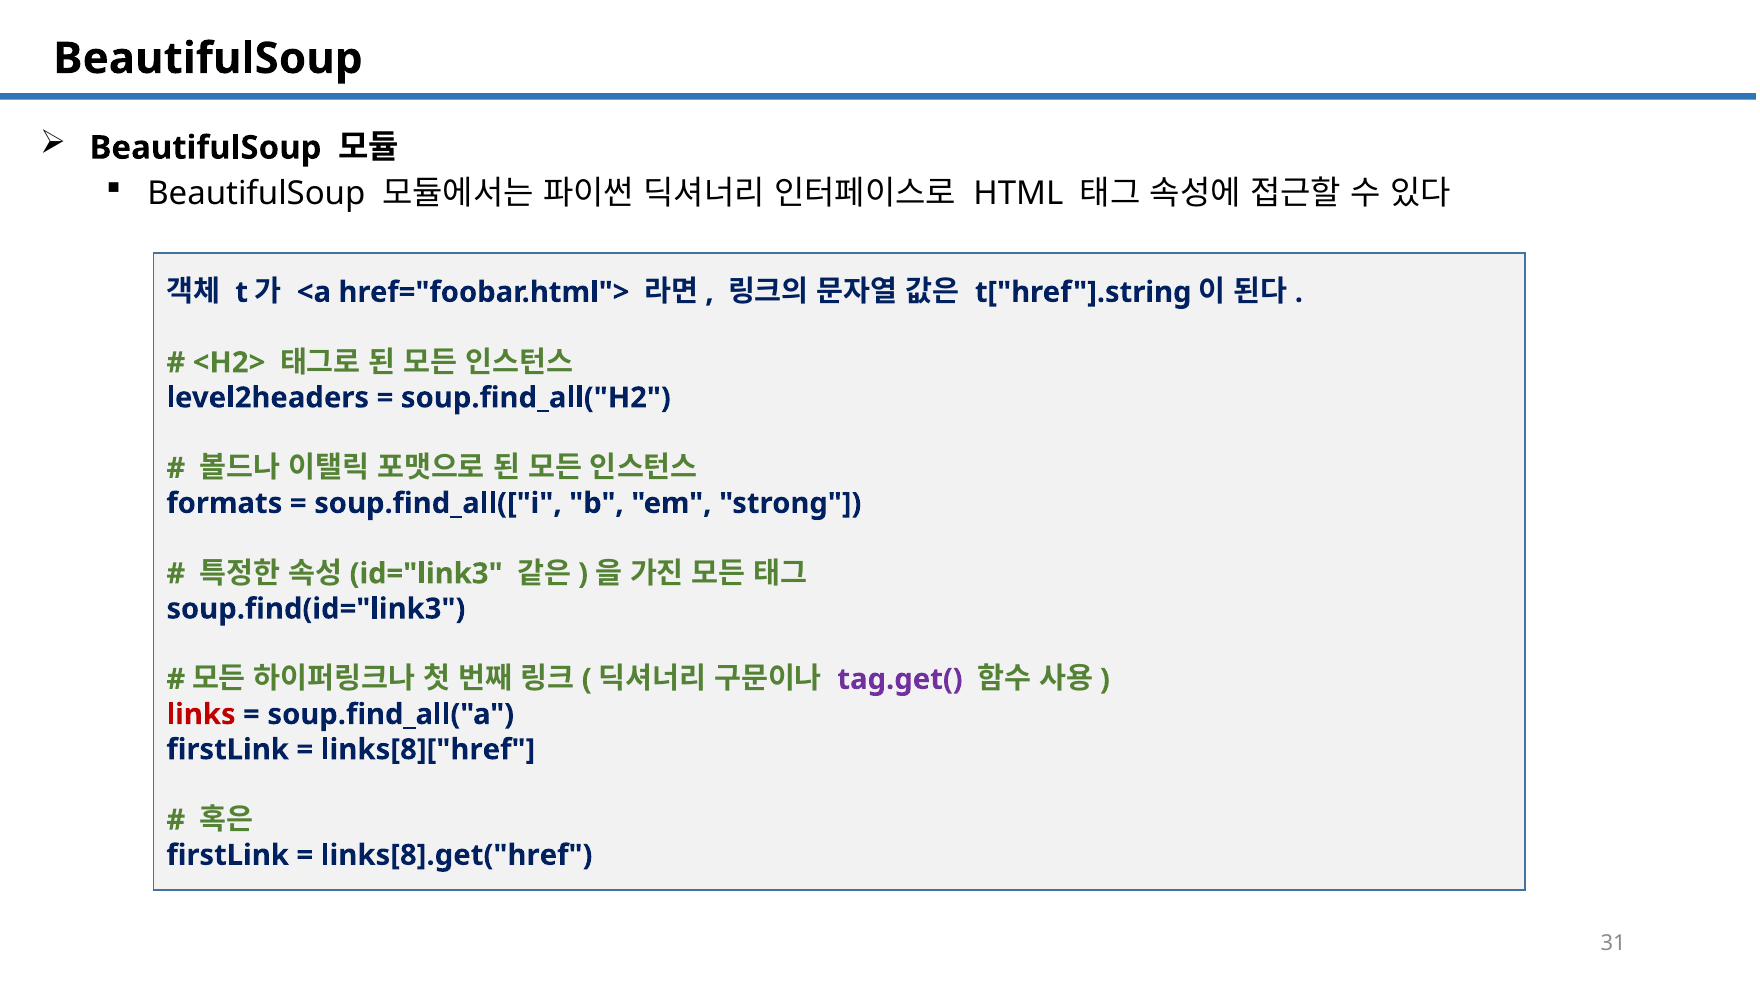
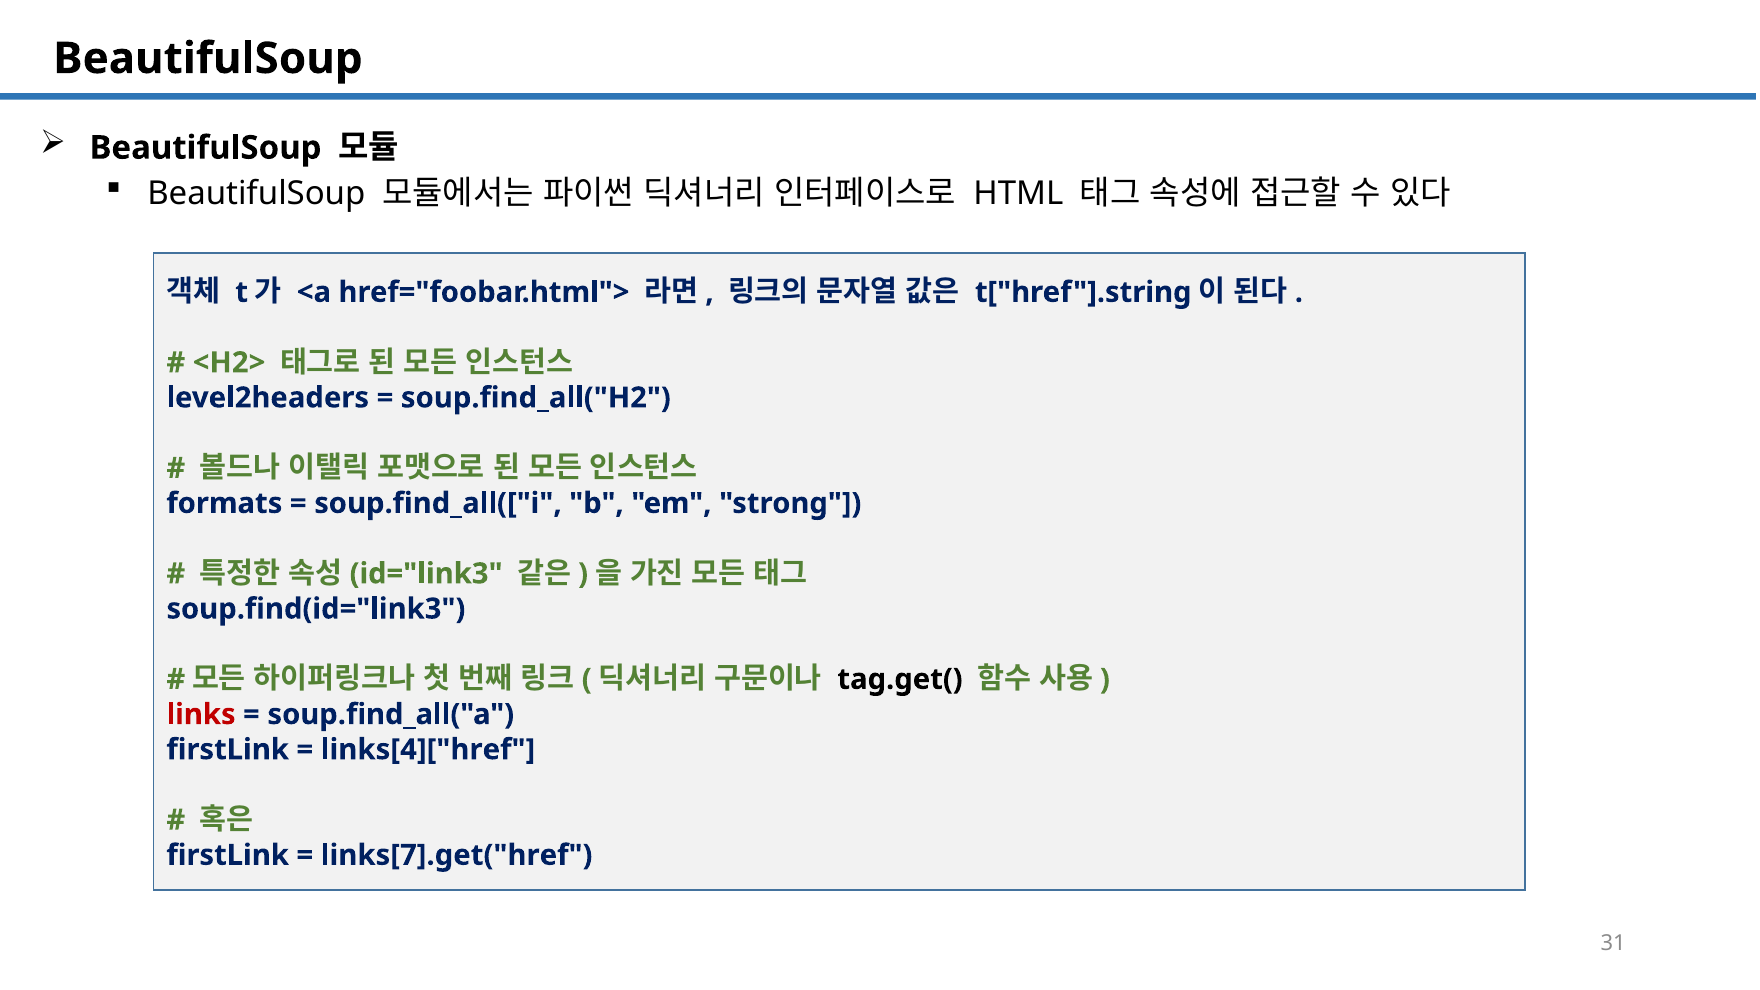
tag.get( colour: purple -> black
links[8]["href: links[8]["href -> links[4]["href
links[8].get("href: links[8].get("href -> links[7].get("href
